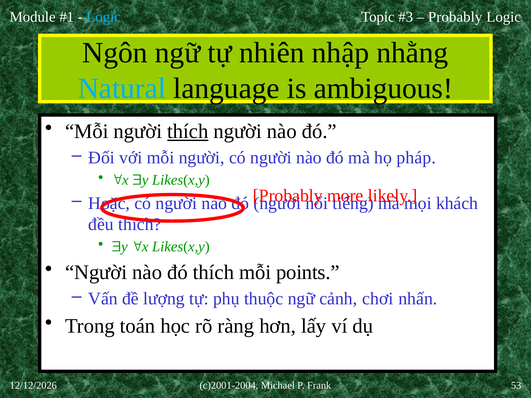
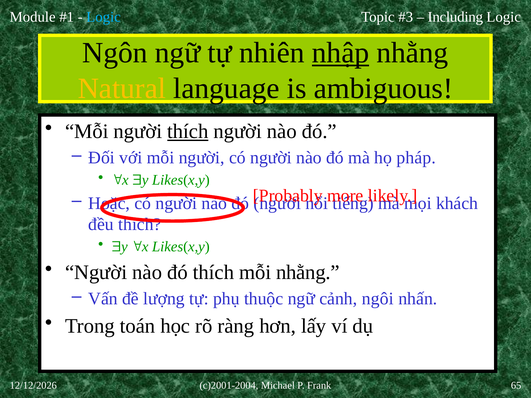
Probably at (455, 17): Probably -> Including
nhập underline: none -> present
Natural colour: light blue -> yellow
mỗi points: points -> nhằng
chơi: chơi -> ngôi
53: 53 -> 65
